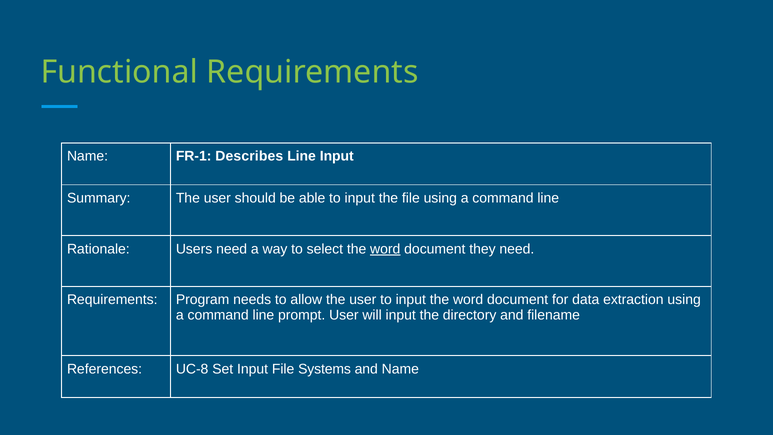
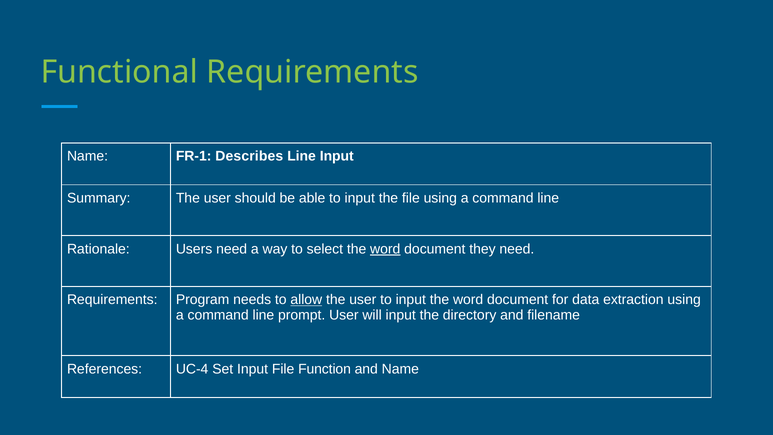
allow underline: none -> present
UC-8: UC-8 -> UC-4
Systems: Systems -> Function
